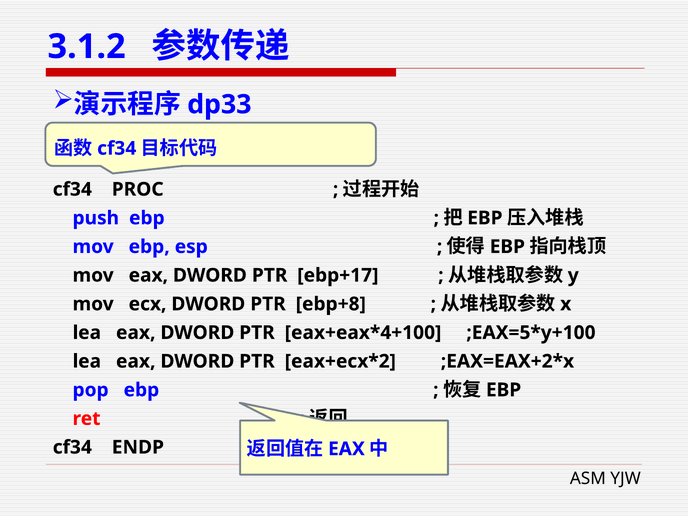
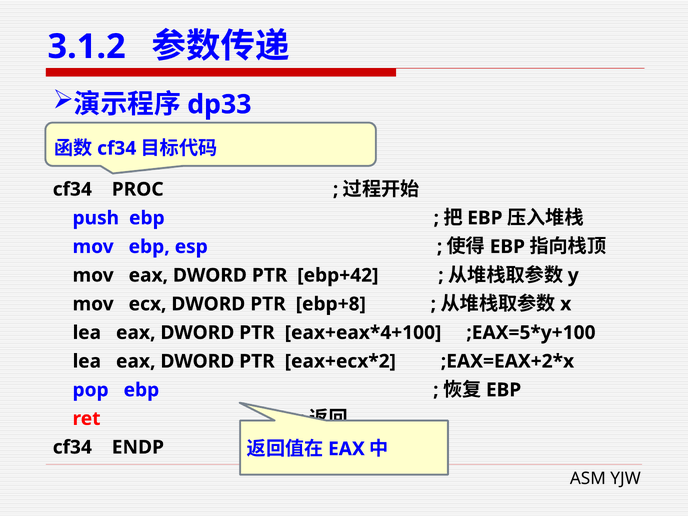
ebp+17: ebp+17 -> ebp+42
